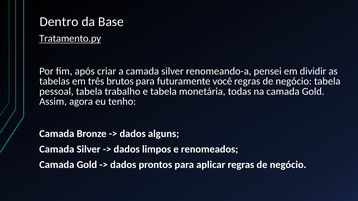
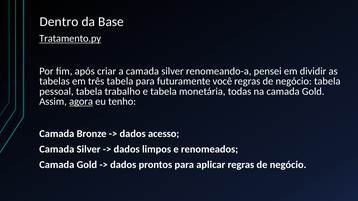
três brutos: brutos -> tabela
agora underline: none -> present
alguns: alguns -> acesso
